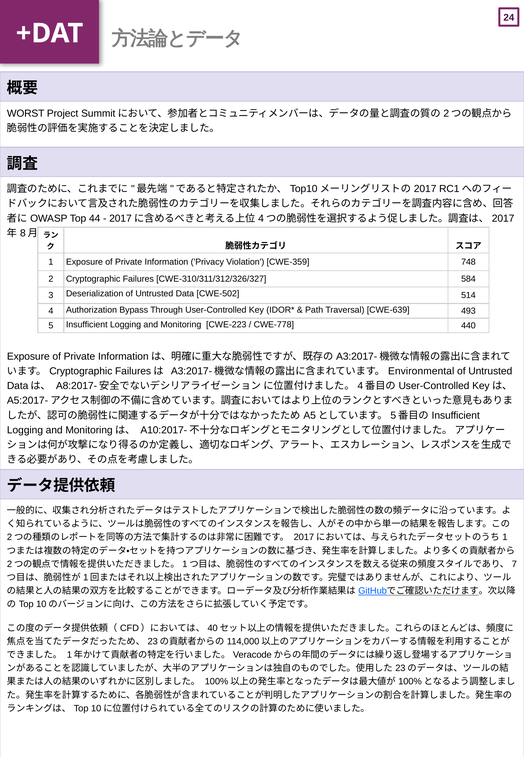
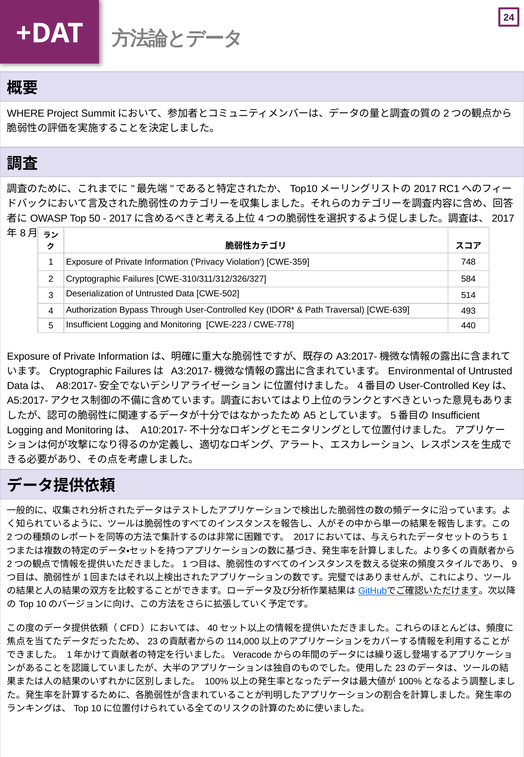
WORST: WORST -> WHERE
44: 44 -> 50
7: 7 -> 9
